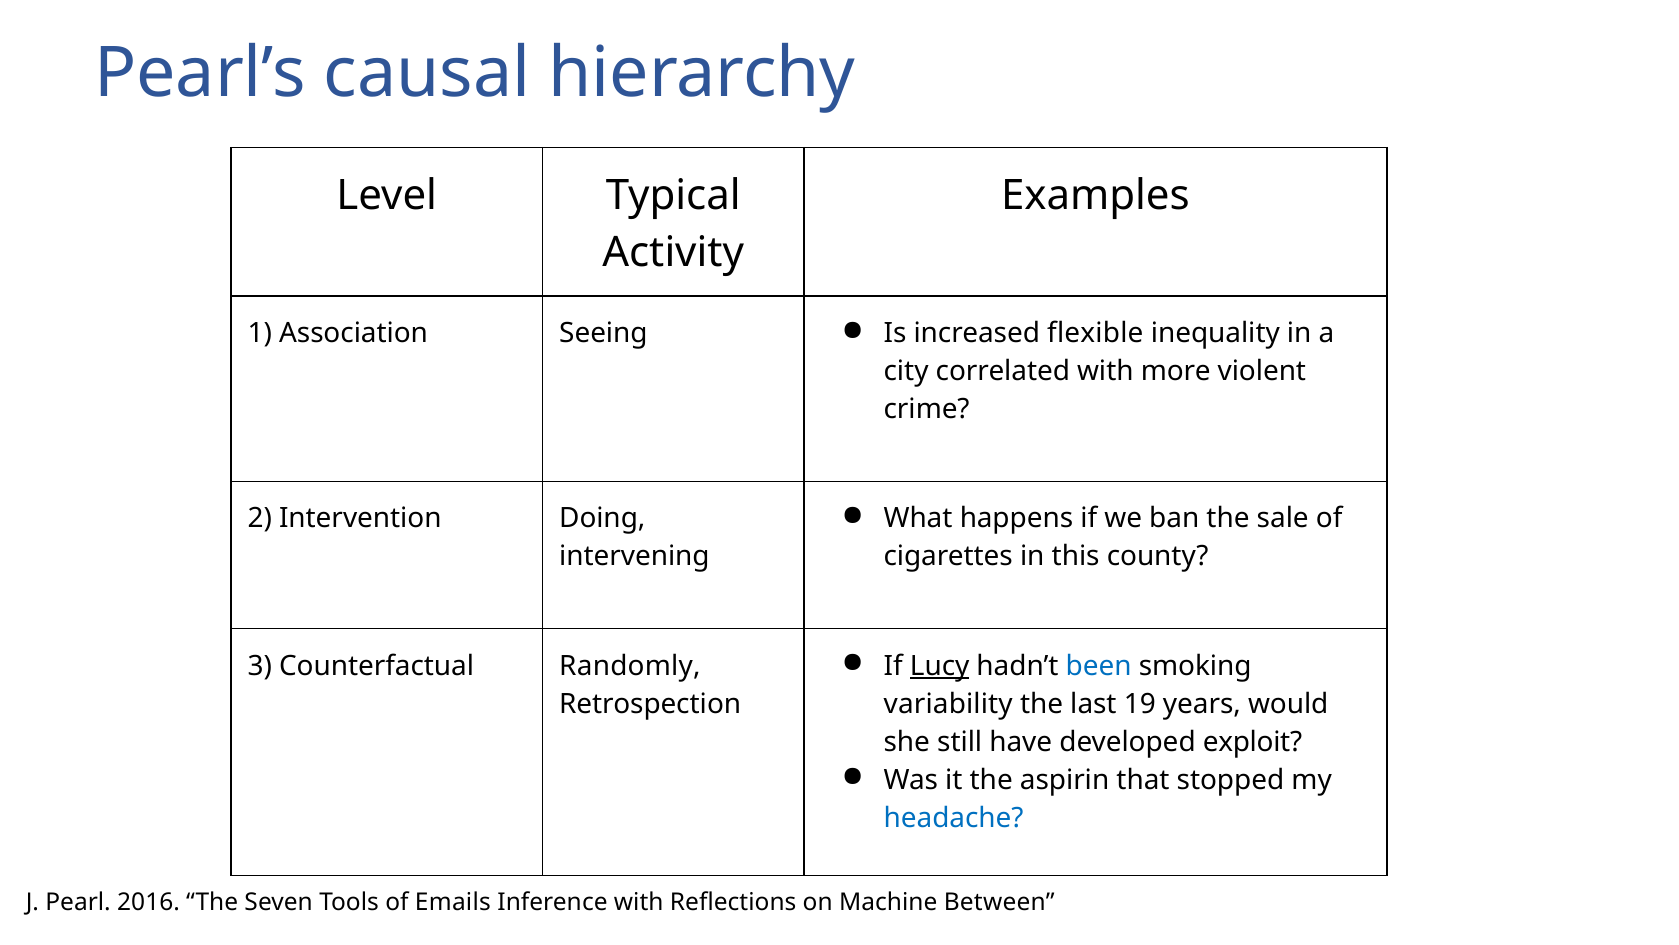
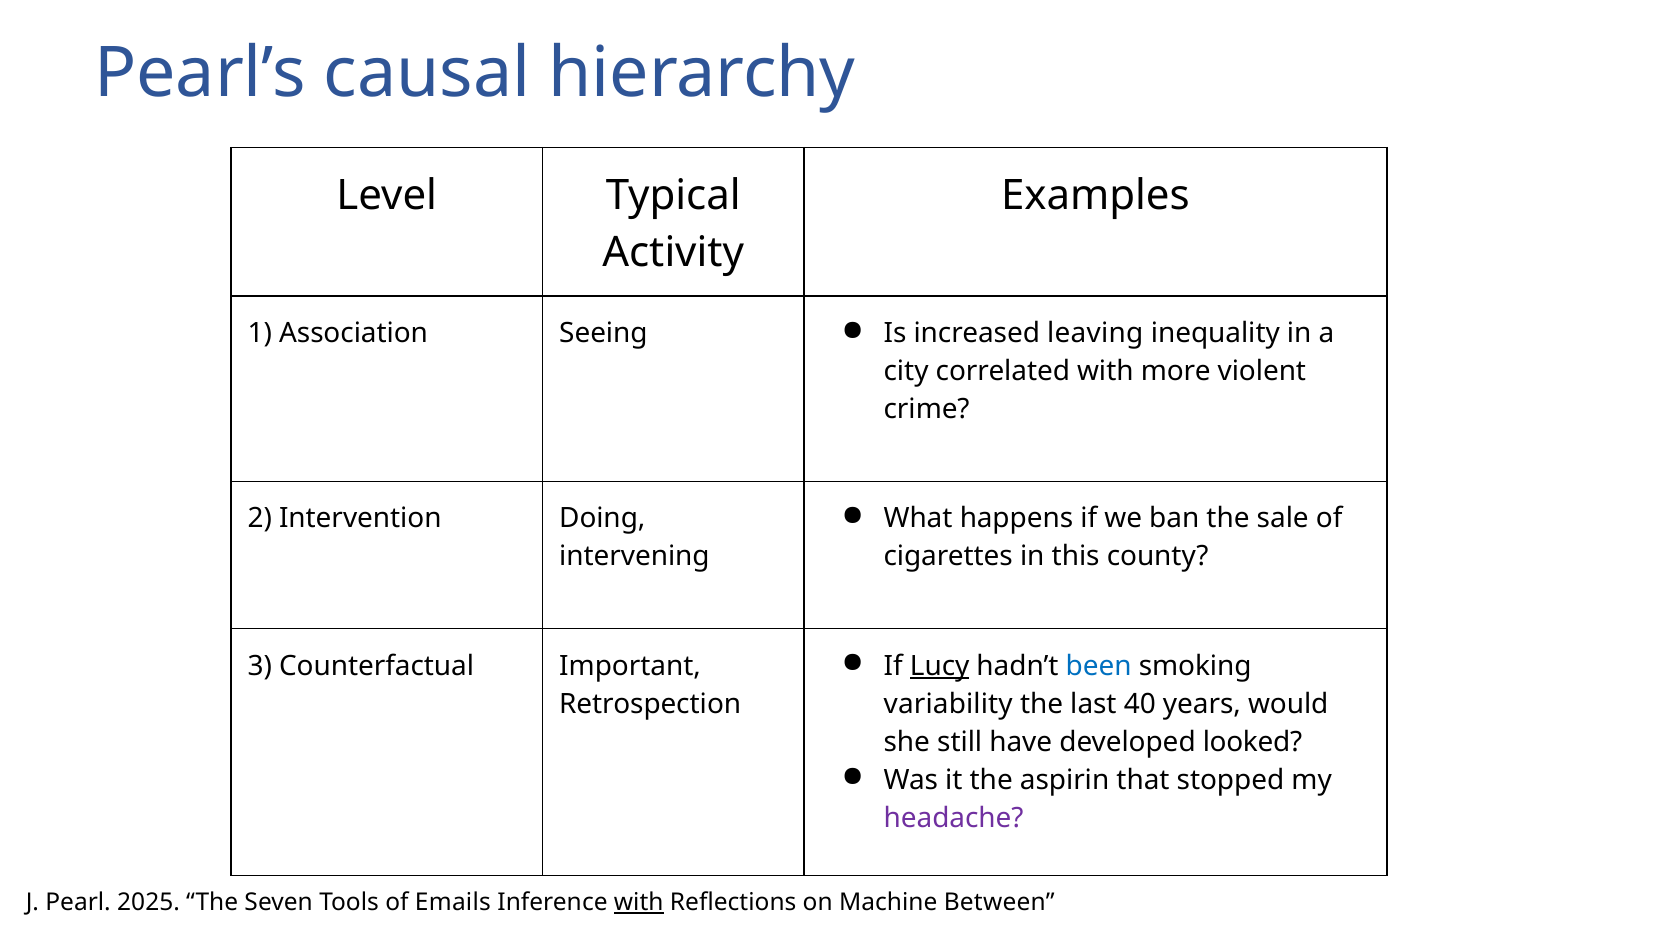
flexible: flexible -> leaving
Randomly: Randomly -> Important
19: 19 -> 40
exploit: exploit -> looked
headache colour: blue -> purple
2016: 2016 -> 2025
with at (639, 902) underline: none -> present
